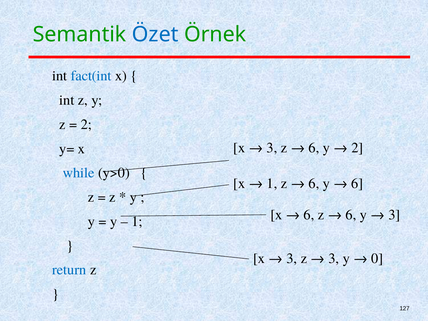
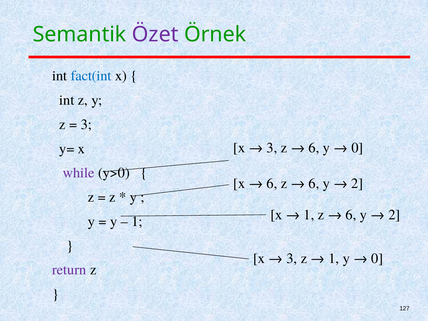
Özet colour: blue -> purple
2 at (86, 124): 2 -> 3
2 at (357, 148): 2 -> 0
while colour: blue -> purple
1 at (272, 183): 1 -> 6
6 at (357, 183): 6 -> 2
6 at (309, 215): 6 -> 1
3 at (394, 215): 3 -> 2
3 at (334, 258): 3 -> 1
return colour: blue -> purple
